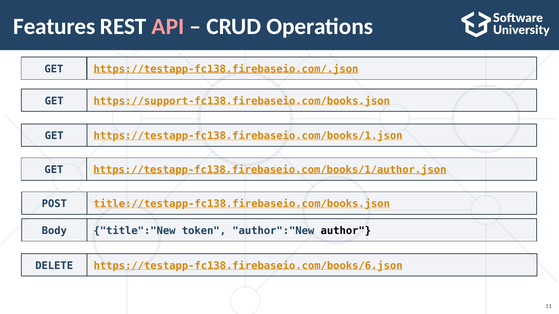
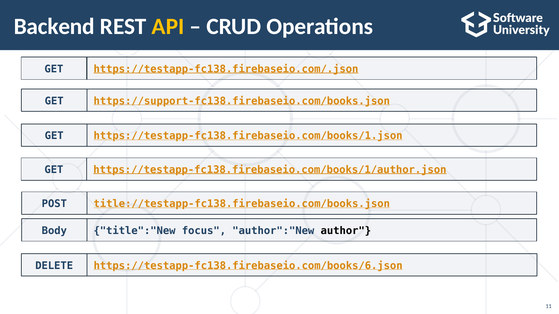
Features: Features -> Backend
API colour: pink -> yellow
token: token -> focus
